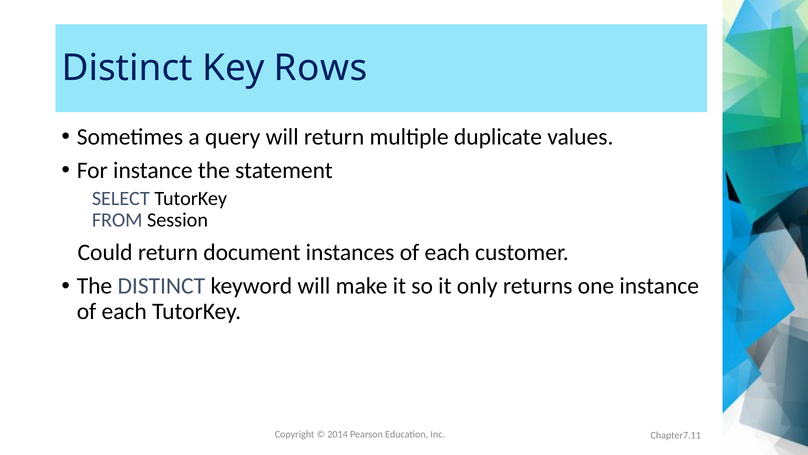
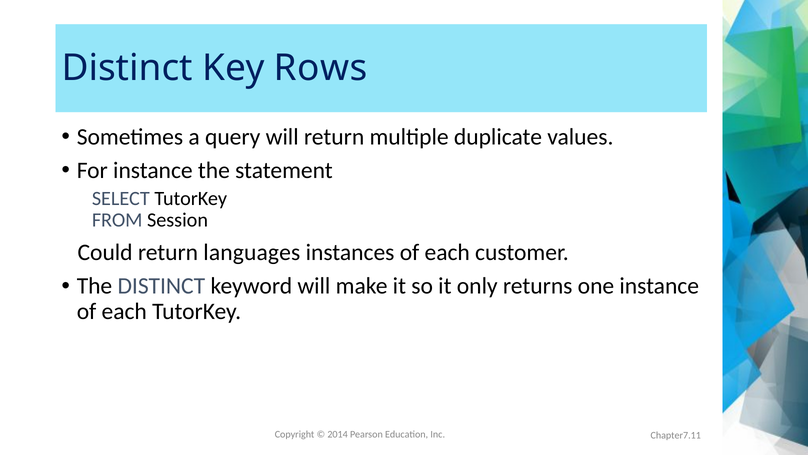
document: document -> languages
